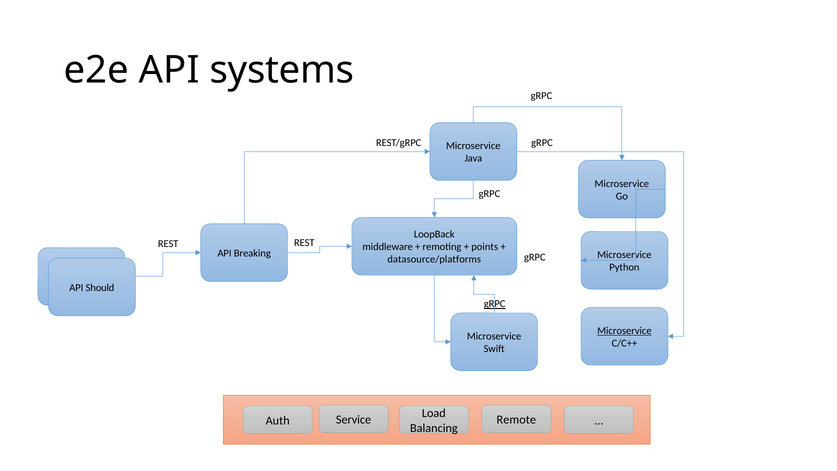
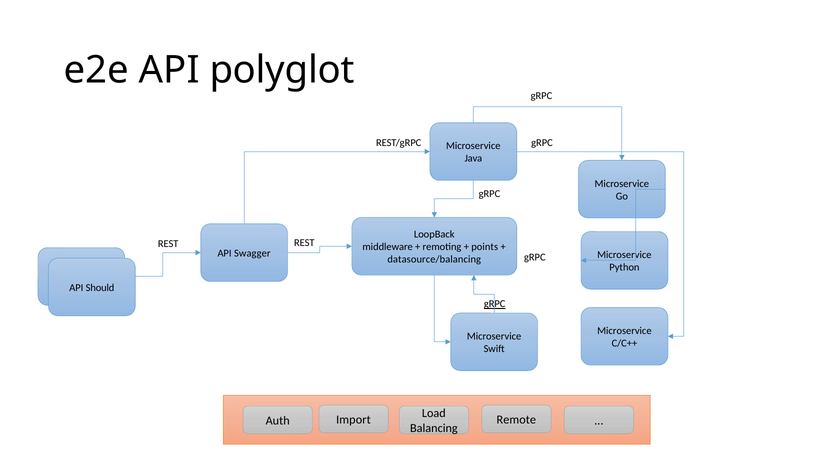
systems: systems -> polyglot
Breaking: Breaking -> Swagger
datasource/platforms: datasource/platforms -> datasource/balancing
Microservice at (624, 331) underline: present -> none
Service: Service -> Import
